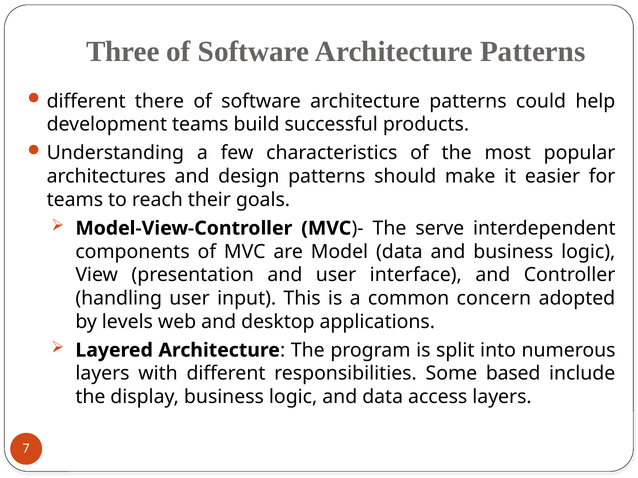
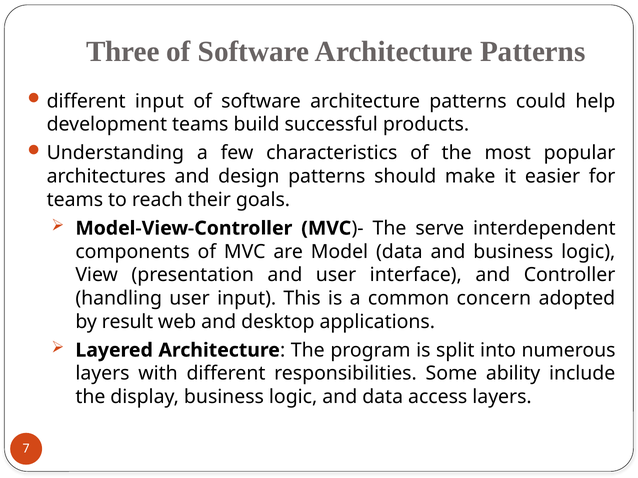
different there: there -> input
levels: levels -> result
based: based -> ability
